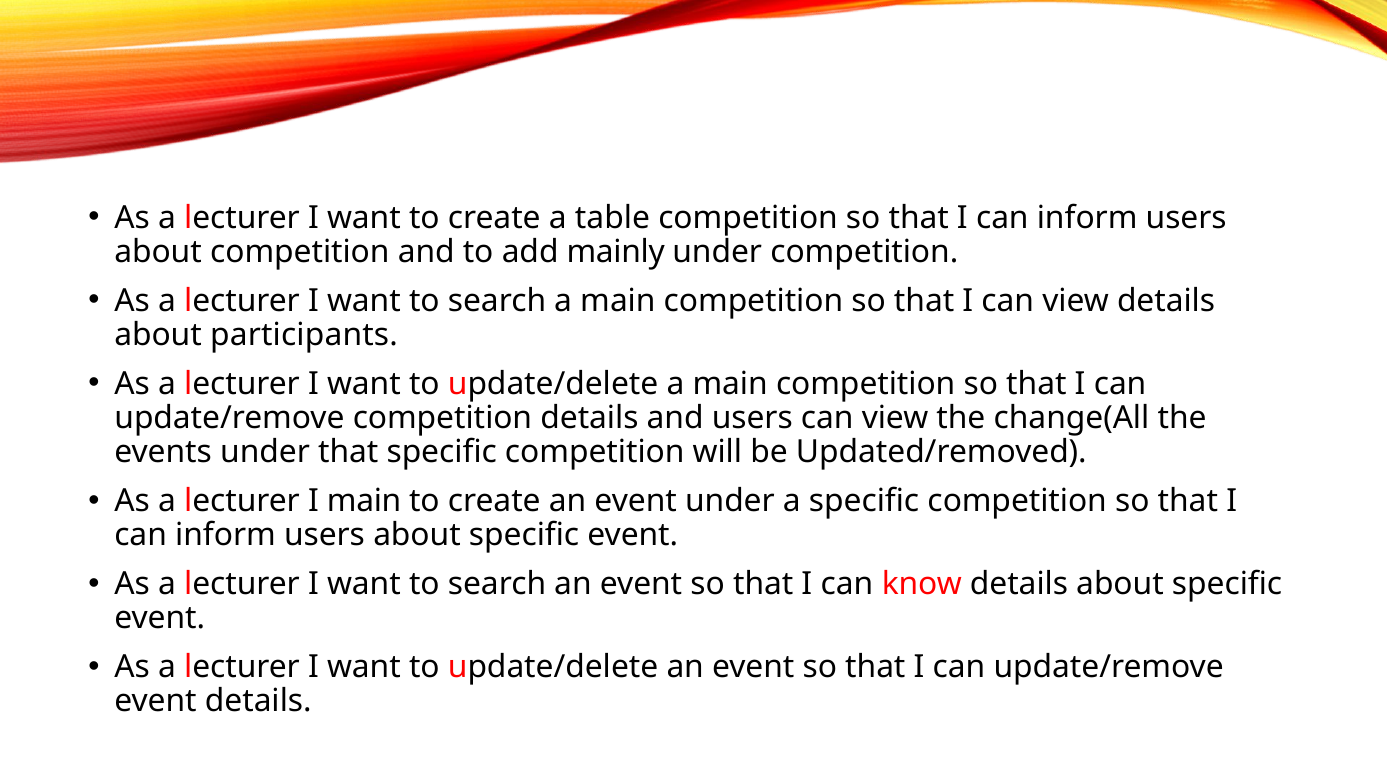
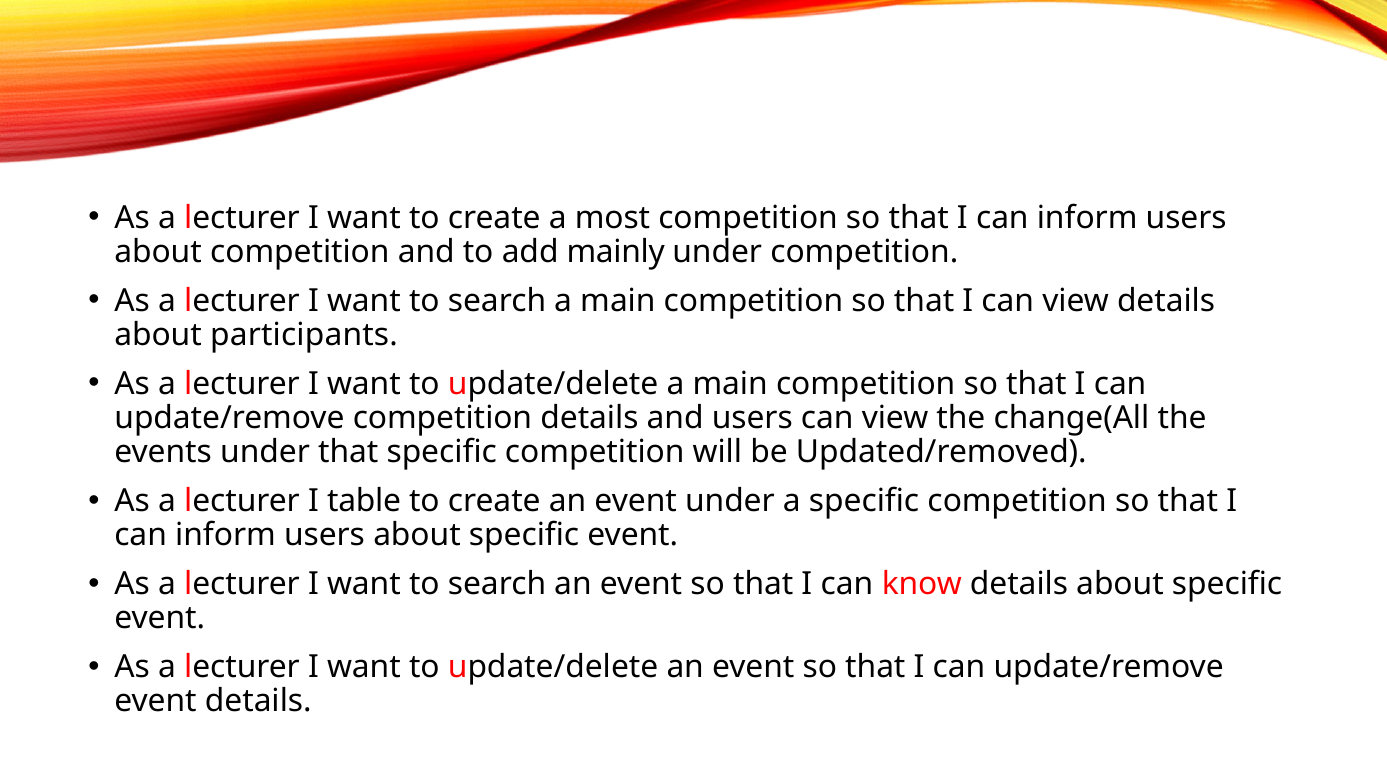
table: table -> most
I main: main -> table
